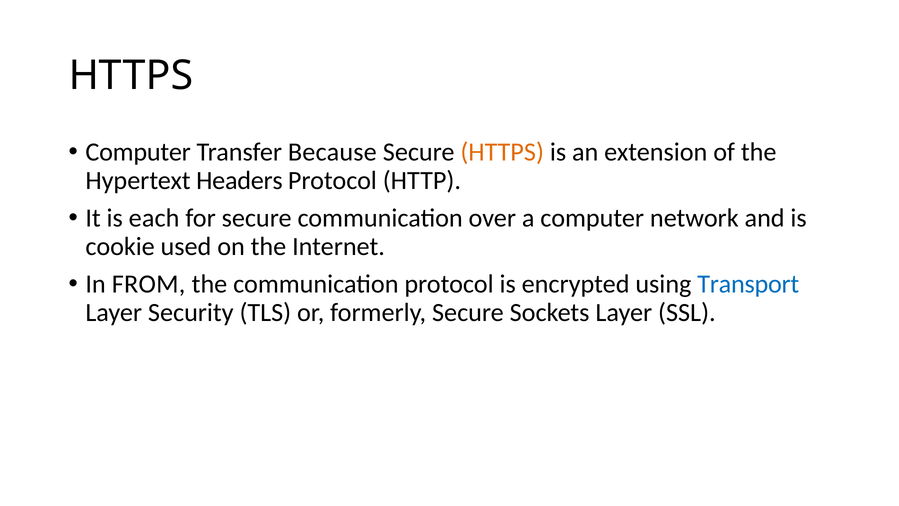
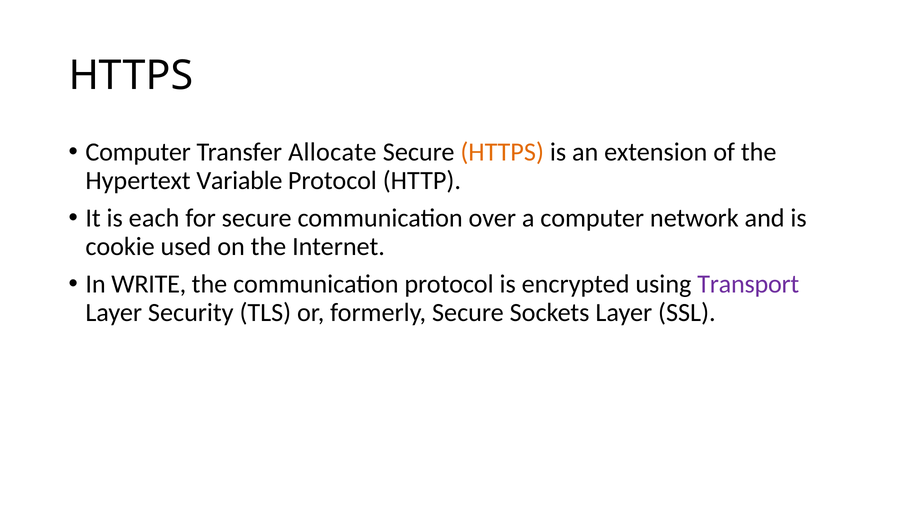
Because: Because -> Allocate
Headers: Headers -> Variable
FROM: FROM -> WRITE
Transport colour: blue -> purple
